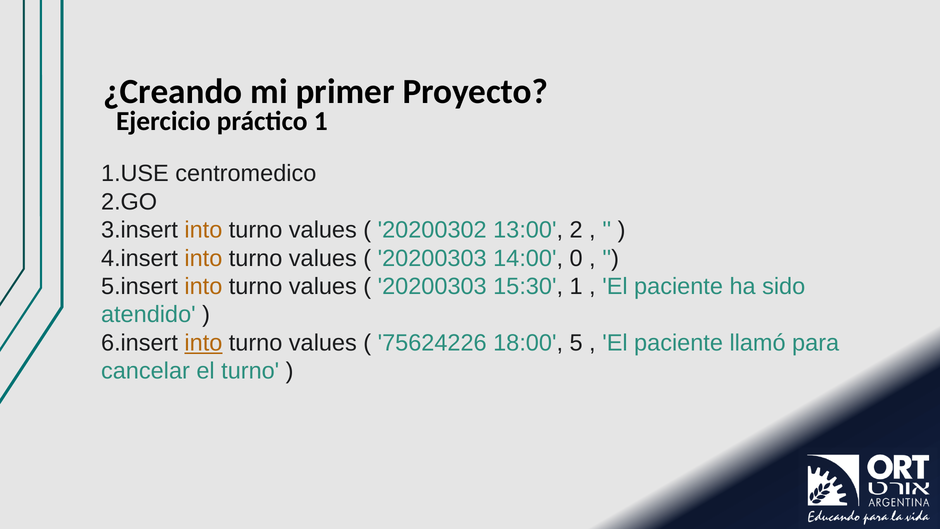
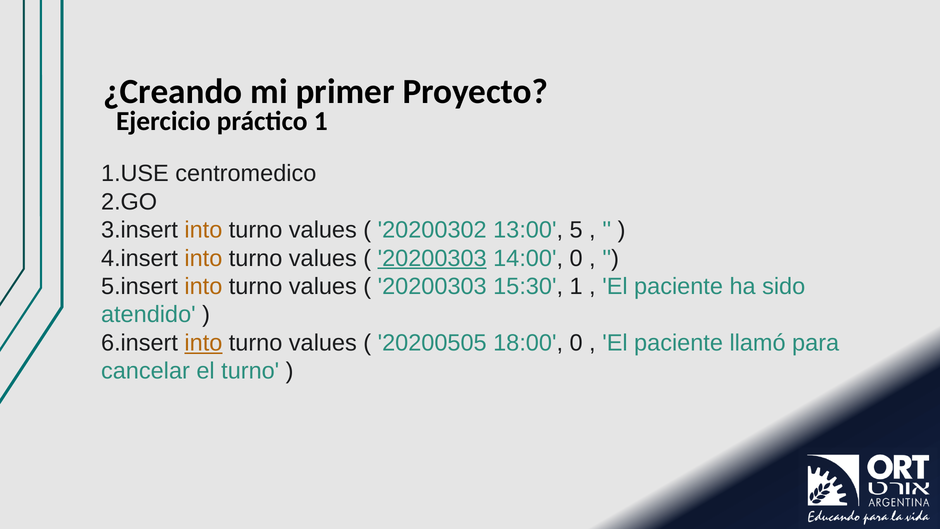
2: 2 -> 5
20200303 at (432, 258) underline: none -> present
75624226: 75624226 -> 20200505
18:00 5: 5 -> 0
